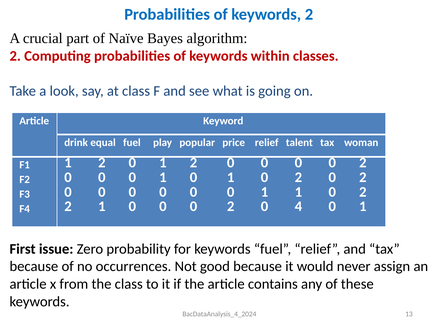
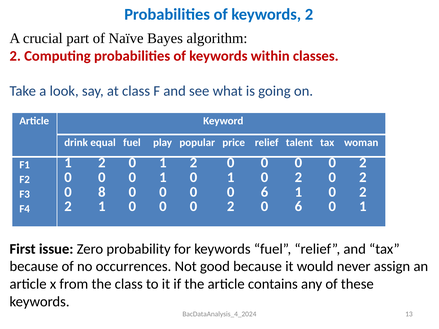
0 at (102, 192): 0 -> 8
1 at (265, 192): 1 -> 6
2 0 4: 4 -> 6
